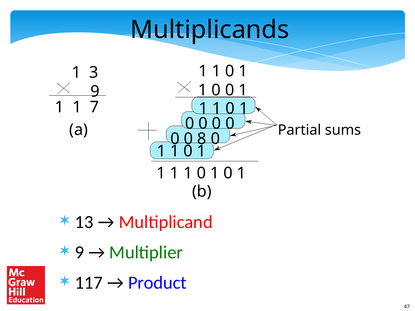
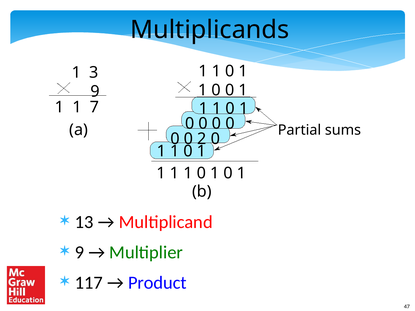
8: 8 -> 2
